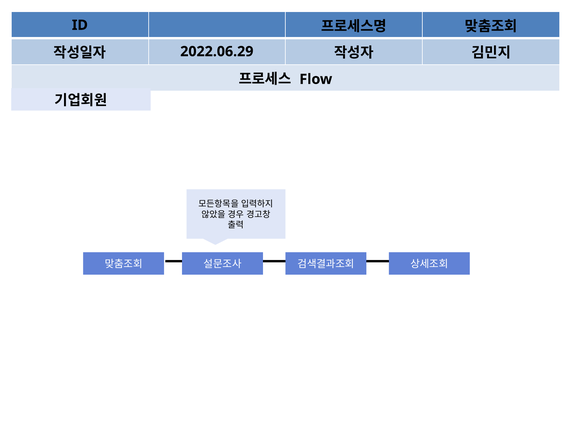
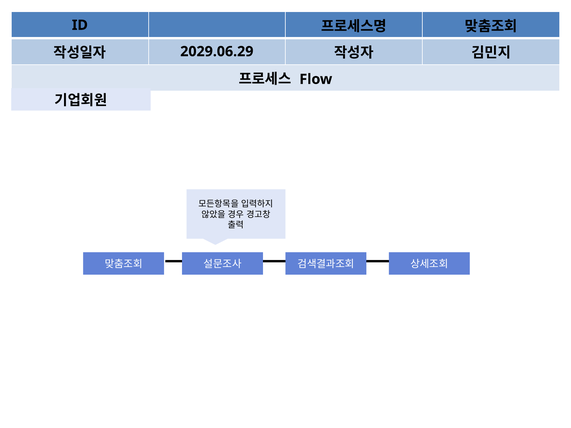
2022.06.29: 2022.06.29 -> 2029.06.29
